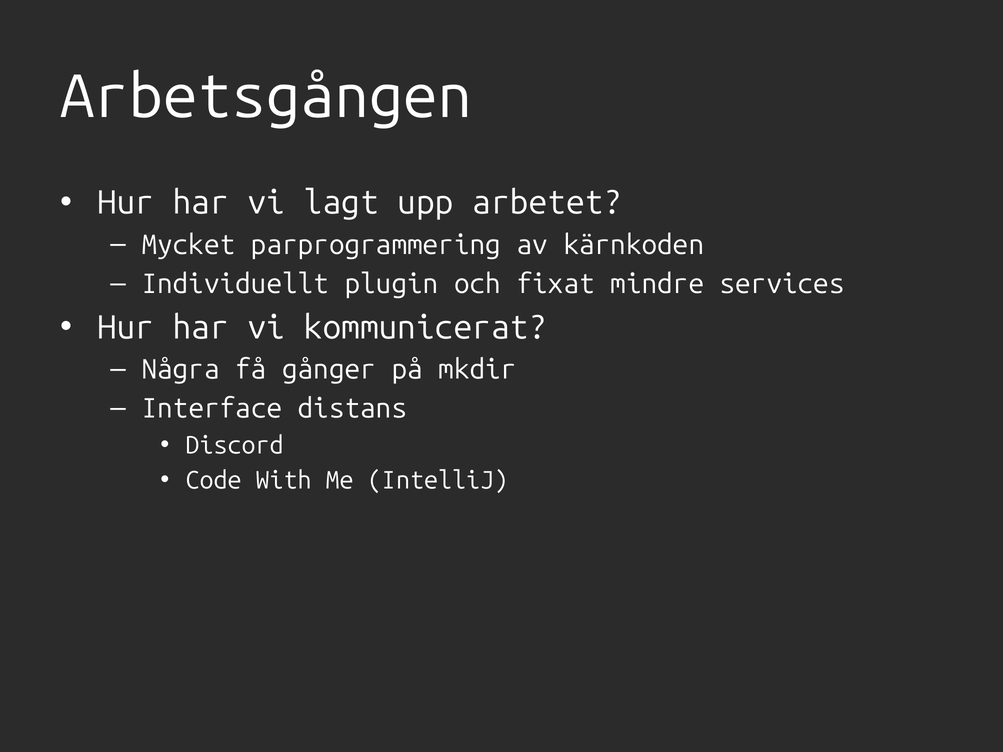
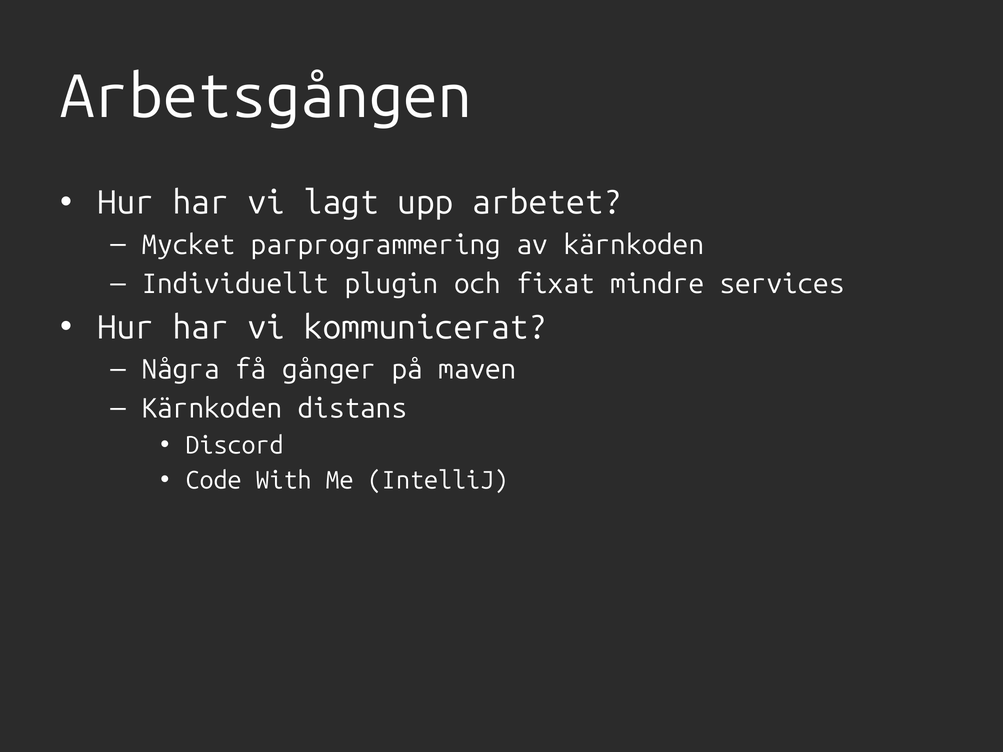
mkdir: mkdir -> maven
Interface at (212, 409): Interface -> Kärnkoden
